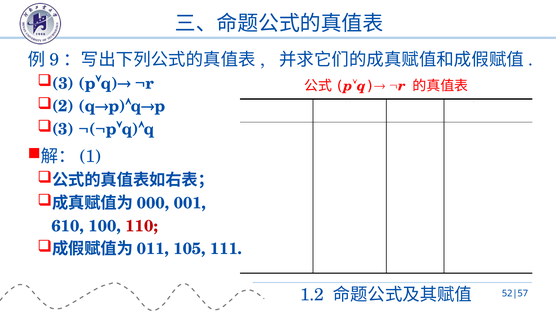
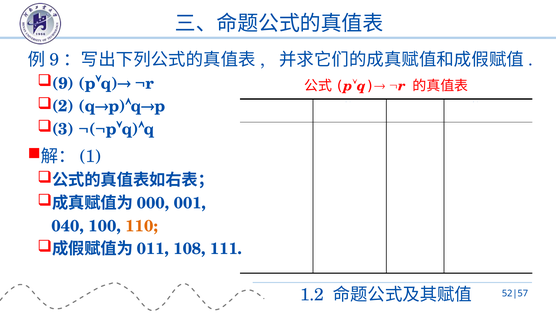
3 at (63, 83): 3 -> 9
610: 610 -> 040
110 colour: red -> orange
105: 105 -> 108
